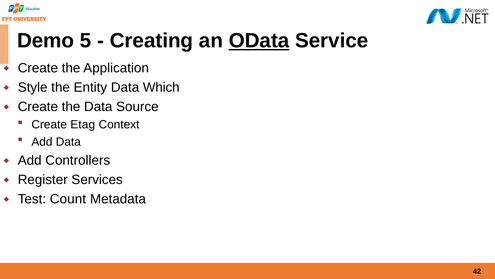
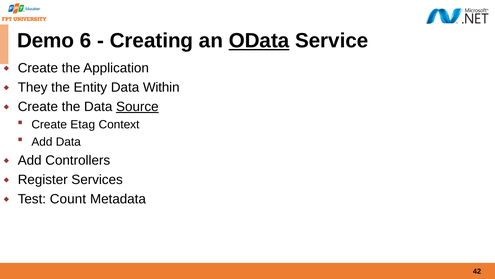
5: 5 -> 6
Style: Style -> They
Which: Which -> Within
Source underline: none -> present
